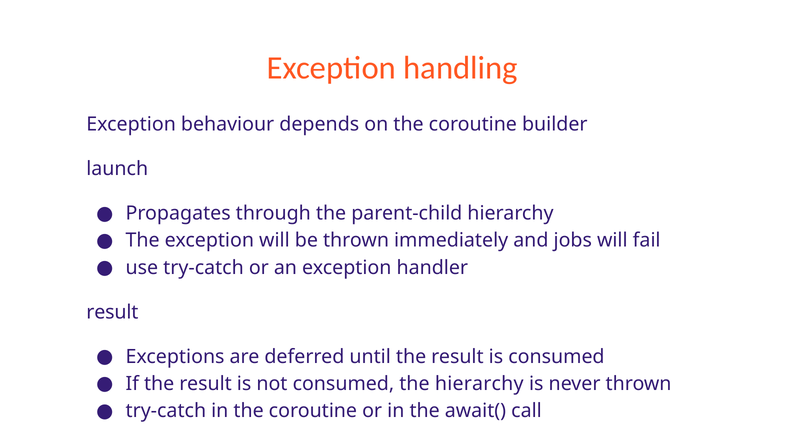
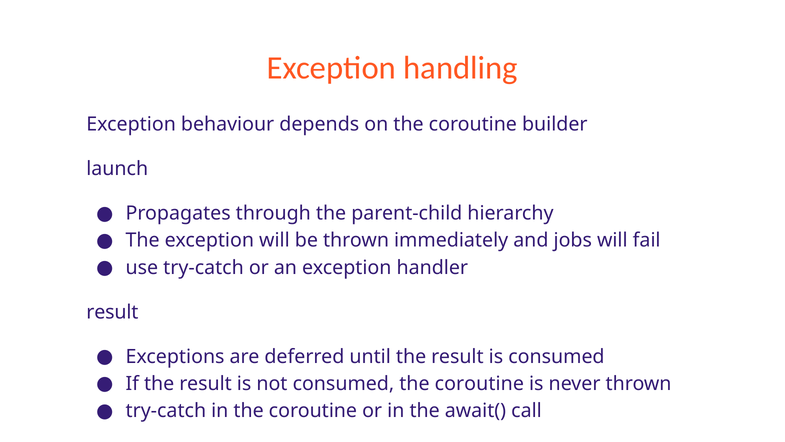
consumed the hierarchy: hierarchy -> coroutine
